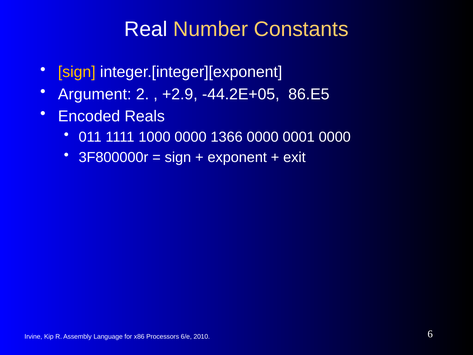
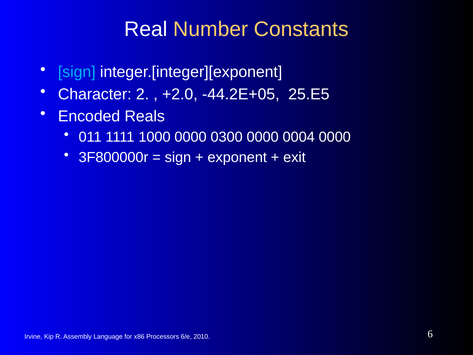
sign at (77, 72) colour: yellow -> light blue
Argument: Argument -> Character
+2.9: +2.9 -> +2.0
86.E5: 86.E5 -> 25.E5
1366: 1366 -> 0300
0001: 0001 -> 0004
